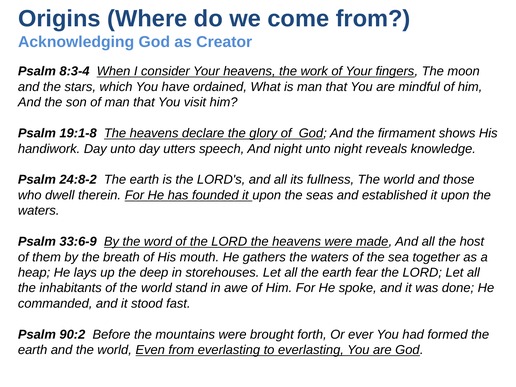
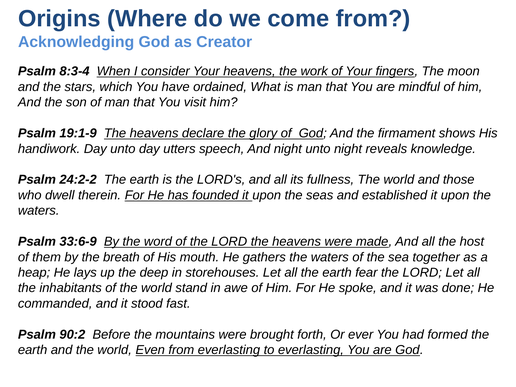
19:1-8: 19:1-8 -> 19:1-9
24:8-2: 24:8-2 -> 24:2-2
